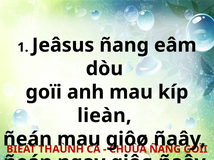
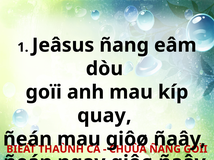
lieàn: lieàn -> quay
